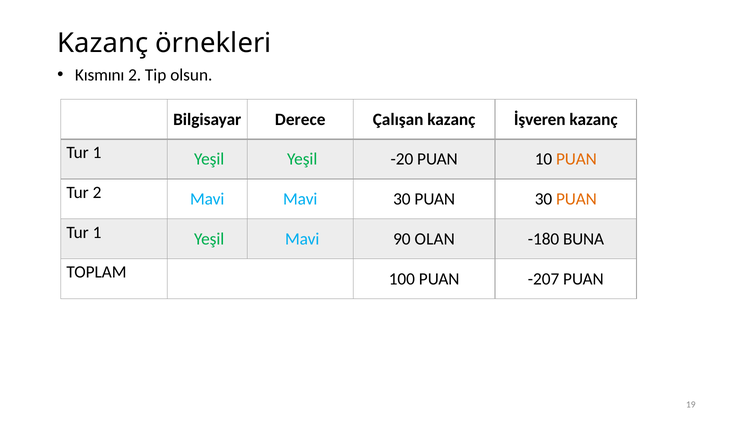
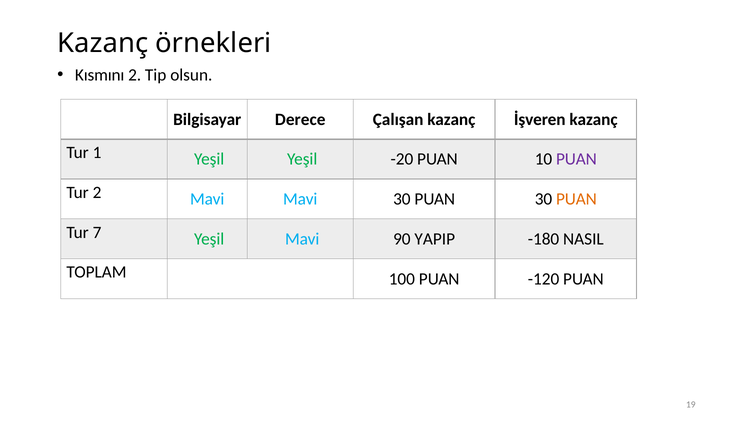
PUAN at (576, 159) colour: orange -> purple
1 at (97, 232): 1 -> 7
OLAN: OLAN -> YAPIP
BUNA: BUNA -> NASIL
-207: -207 -> -120
